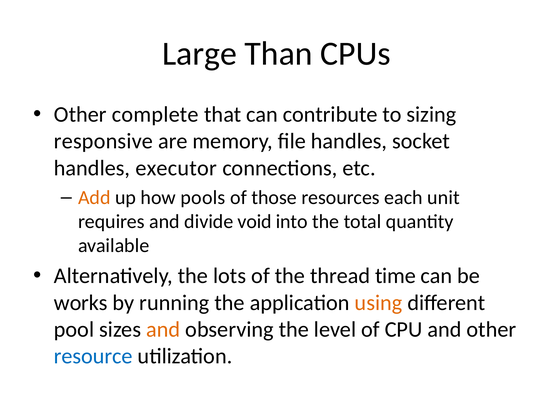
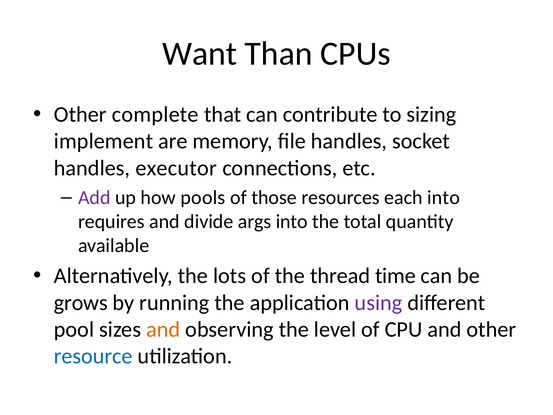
Large: Large -> Want
responsive: responsive -> implement
Add colour: orange -> purple
each unit: unit -> into
void: void -> args
works: works -> grows
using colour: orange -> purple
